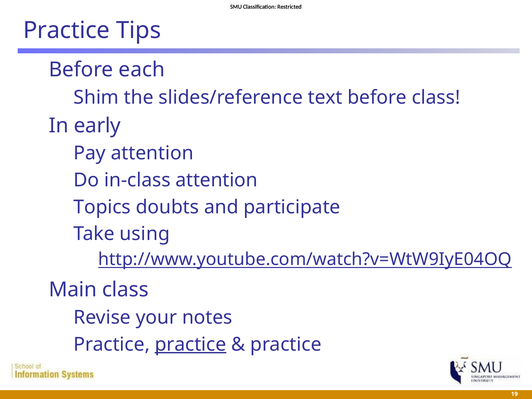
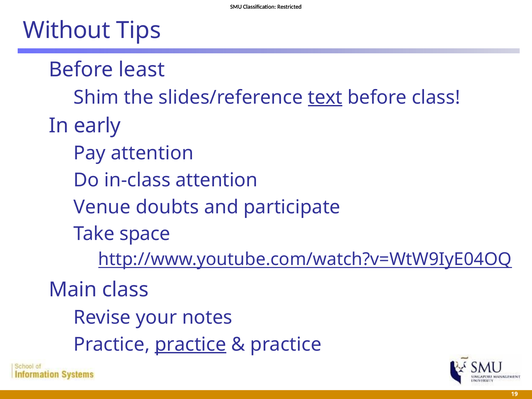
Practice at (67, 30): Practice -> Without
each: each -> least
text underline: none -> present
Topics: Topics -> Venue
using: using -> space
